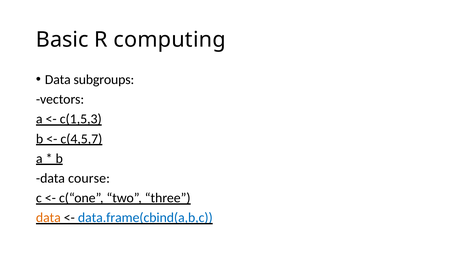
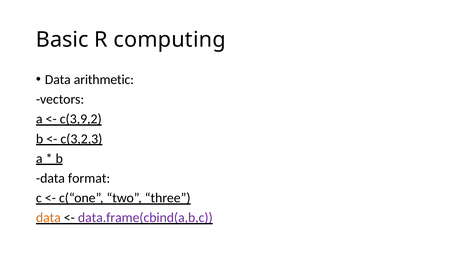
subgroups: subgroups -> arithmetic
c(1,5,3: c(1,5,3 -> c(3,9,2
c(4,5,7: c(4,5,7 -> c(3,2,3
course: course -> format
data.frame(cbind(a,b,c colour: blue -> purple
